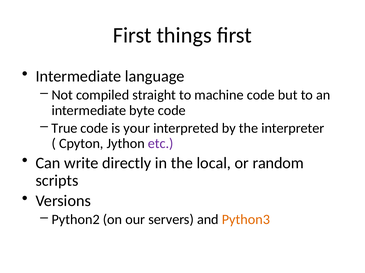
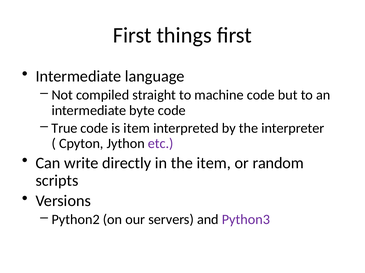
is your: your -> item
the local: local -> item
Python3 colour: orange -> purple
